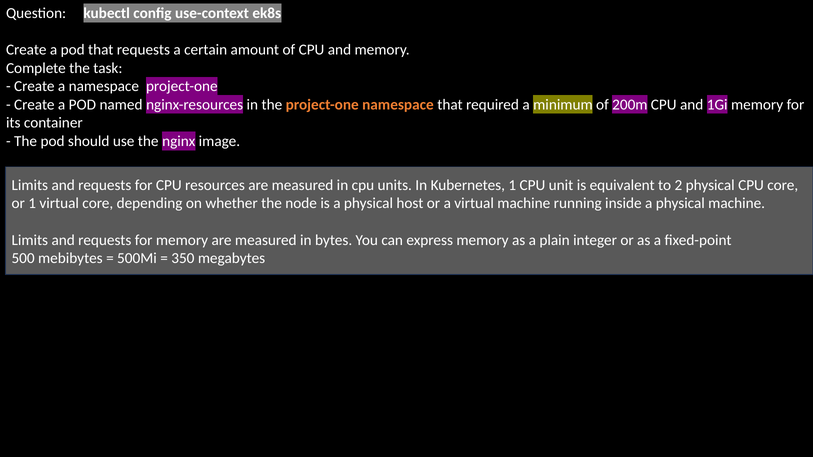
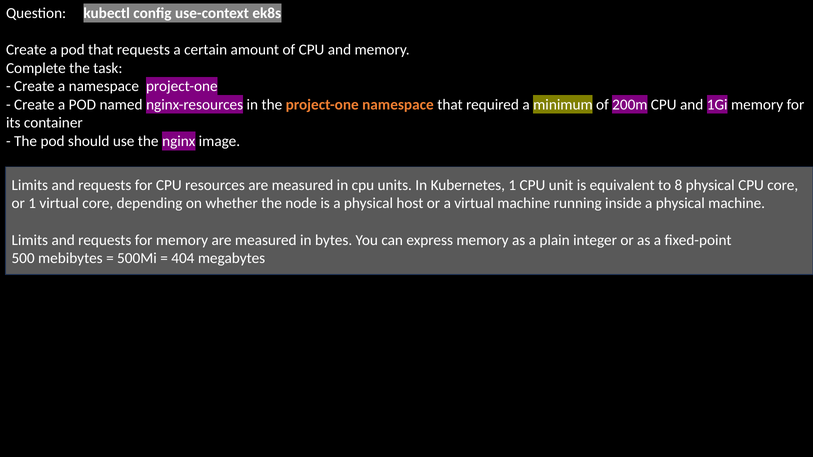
2: 2 -> 8
350: 350 -> 404
